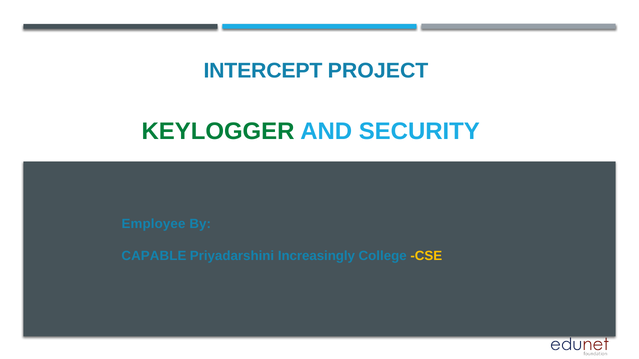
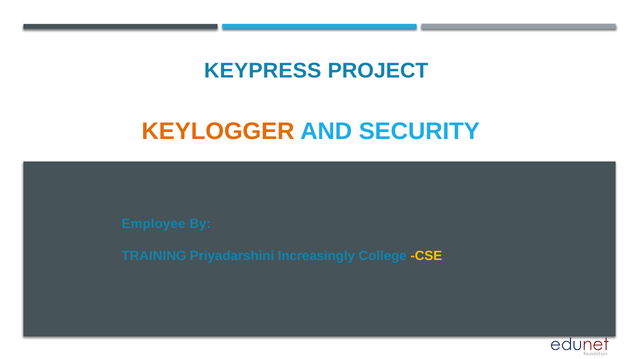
INTERCEPT: INTERCEPT -> KEYPRESS
KEYLOGGER colour: green -> orange
CAPABLE: CAPABLE -> TRAINING
